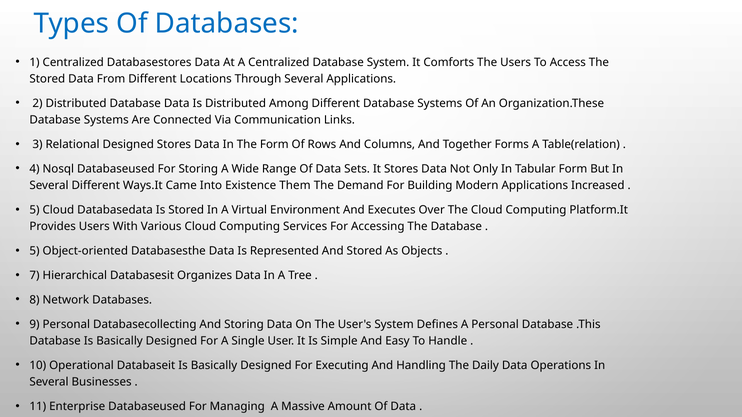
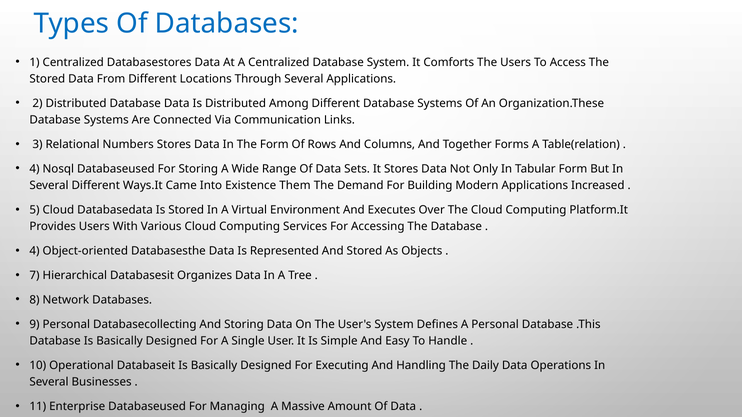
Relational Designed: Designed -> Numbers
5 at (35, 251): 5 -> 4
